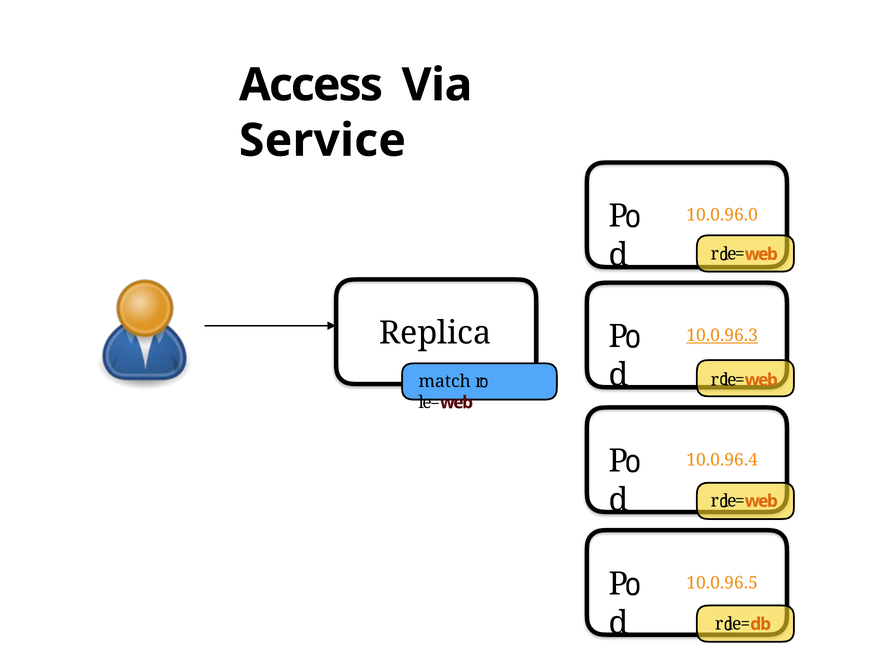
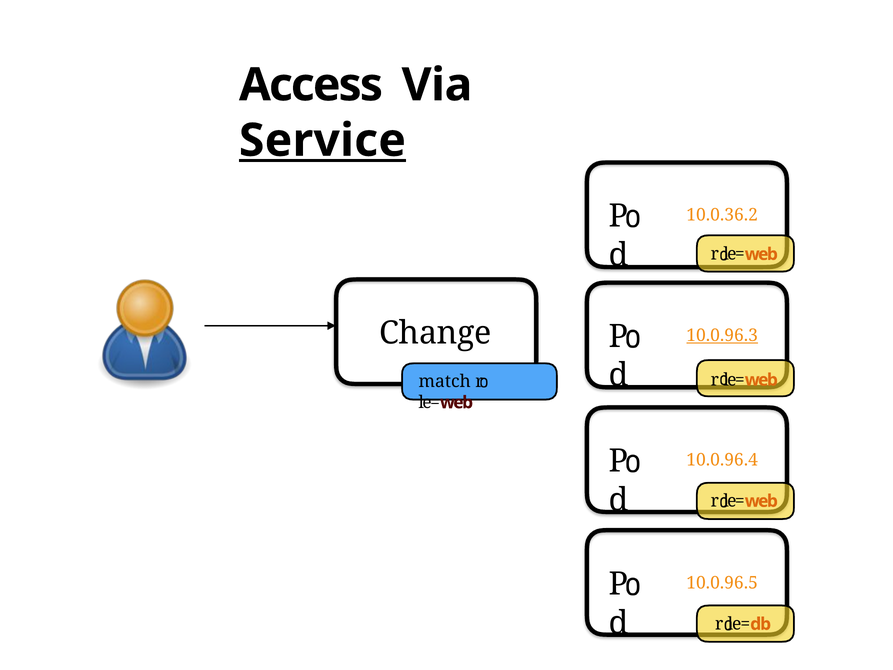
Service underline: none -> present
10.0.96.0: 10.0.96.0 -> 10.0.36.2
Replica: Replica -> Change
